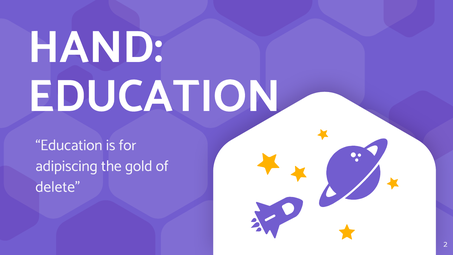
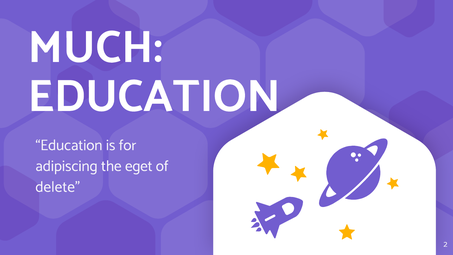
HAND: HAND -> MUCH
gold: gold -> eget
